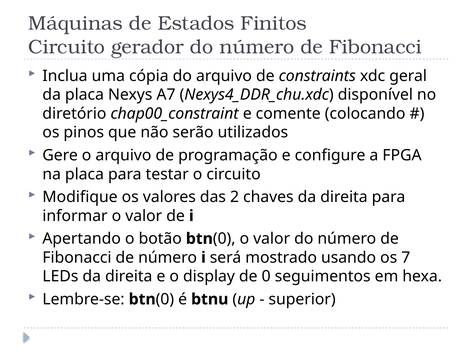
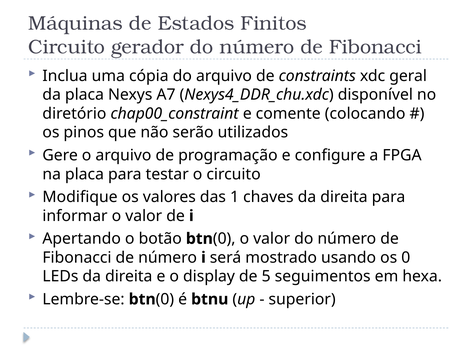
2: 2 -> 1
os 7: 7 -> 0
de 0: 0 -> 5
